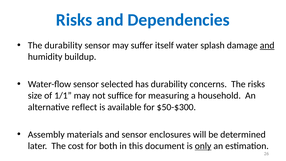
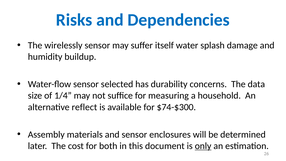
The durability: durability -> wirelessly
and at (267, 45) underline: present -> none
The risks: risks -> data
1/1: 1/1 -> 1/4
$50-$300: $50-$300 -> $74-$300
